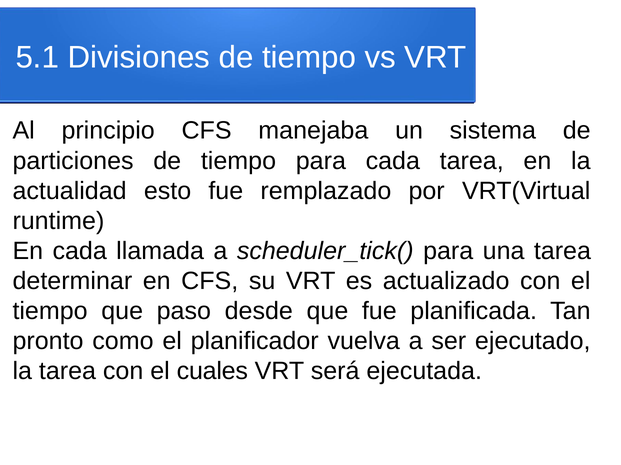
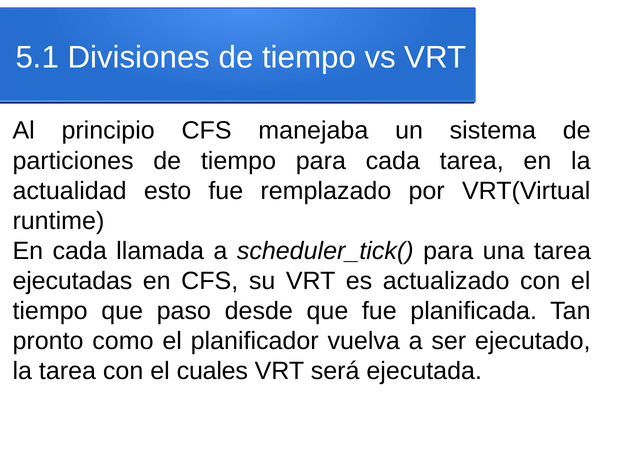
determinar: determinar -> ejecutadas
